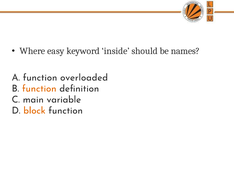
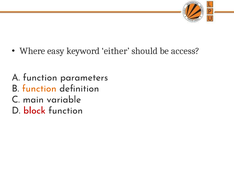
inside: inside -> either
names: names -> access
overloaded: overloaded -> parameters
block colour: orange -> red
